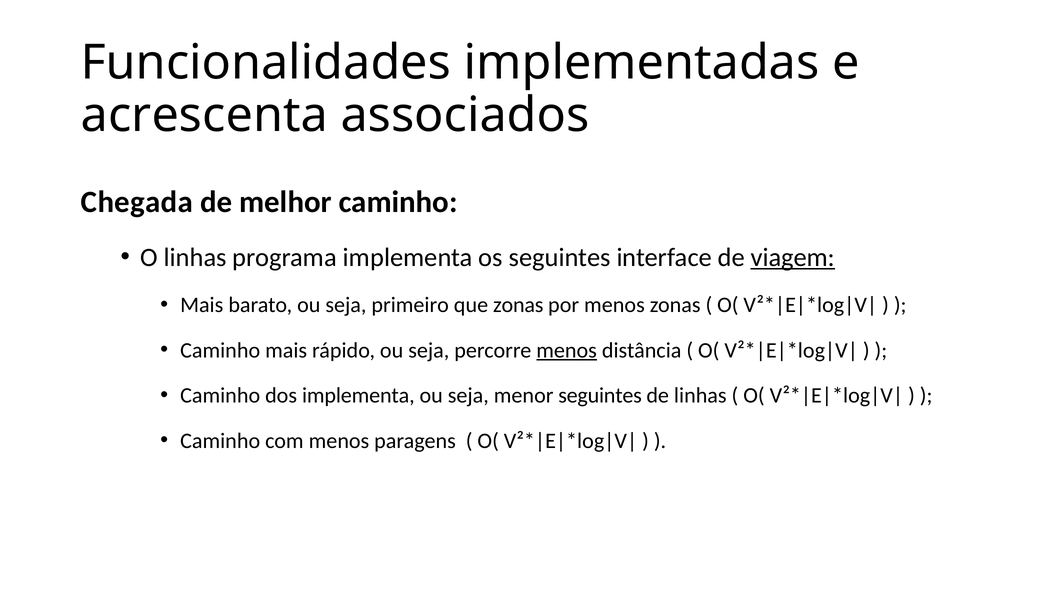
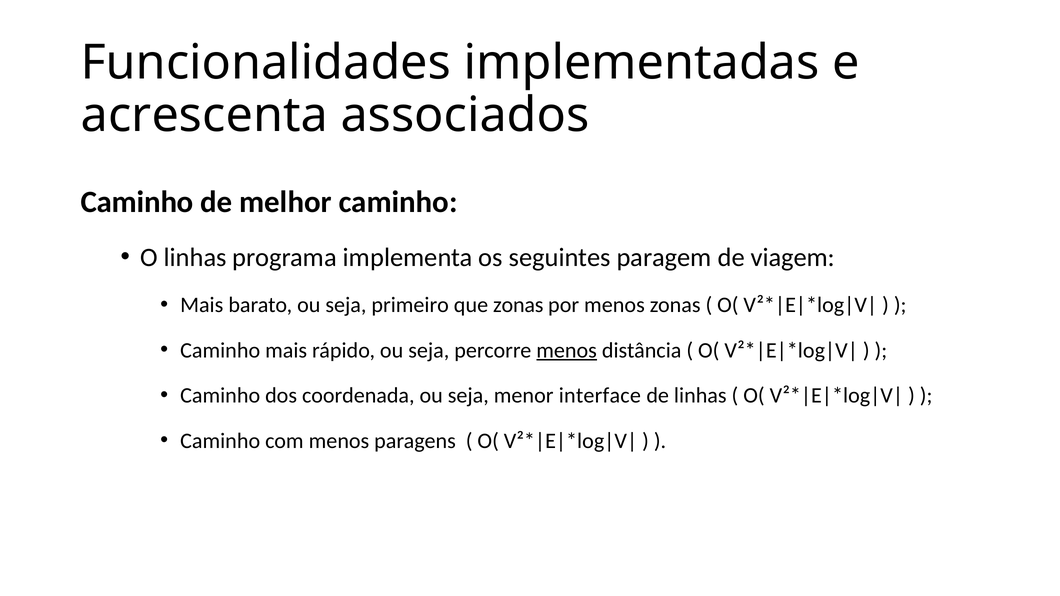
Chegada at (137, 202): Chegada -> Caminho
interface: interface -> paragem
viagem underline: present -> none
dos implementa: implementa -> coordenada
menor seguintes: seguintes -> interface
